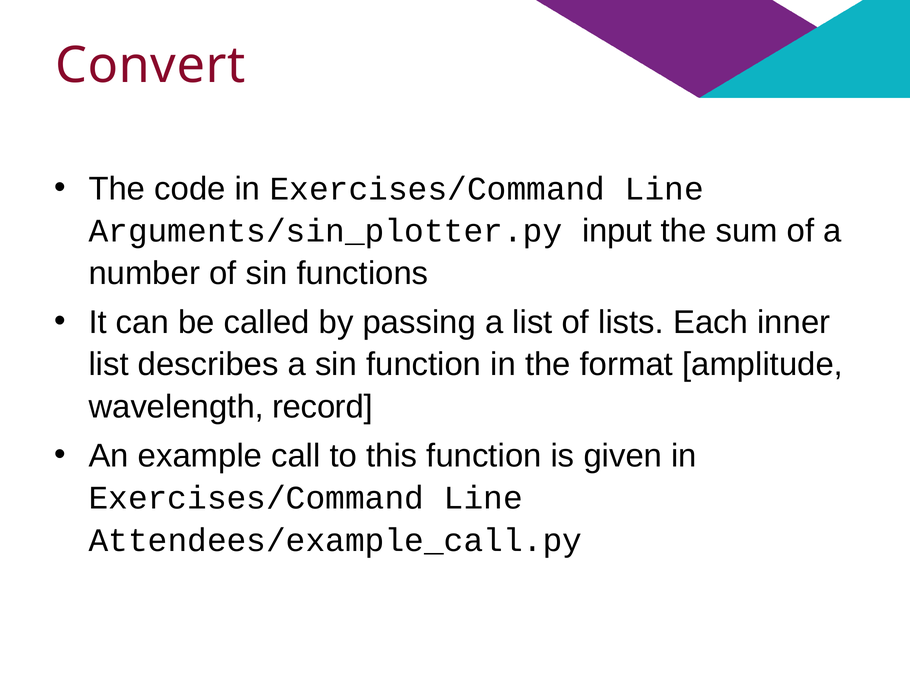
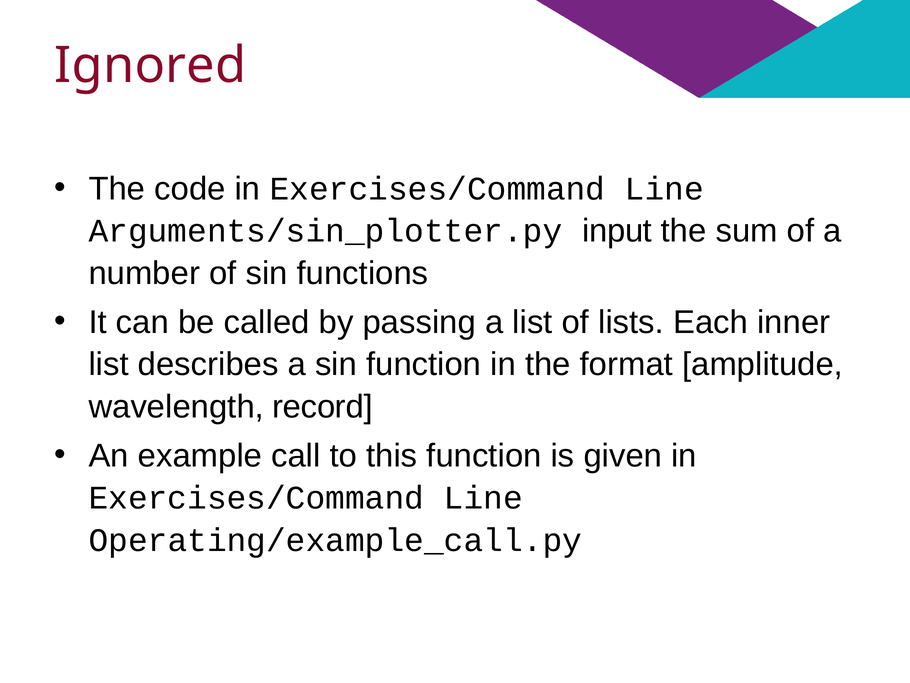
Convert: Convert -> Ignored
Attendees/example_call.py: Attendees/example_call.py -> Operating/example_call.py
